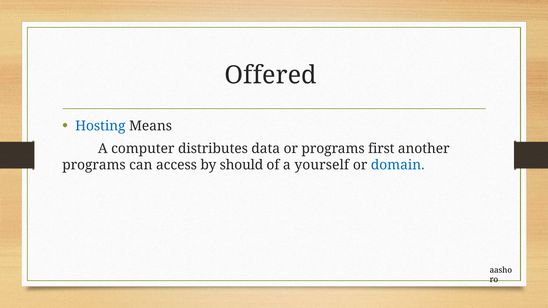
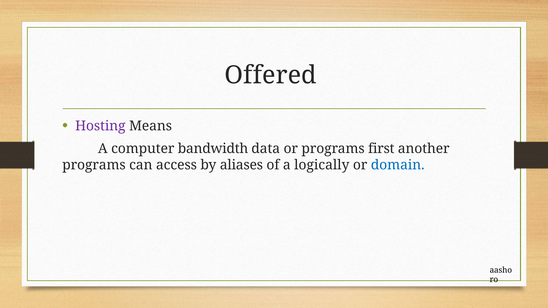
Hosting colour: blue -> purple
distributes: distributes -> bandwidth
should: should -> aliases
yourself: yourself -> logically
